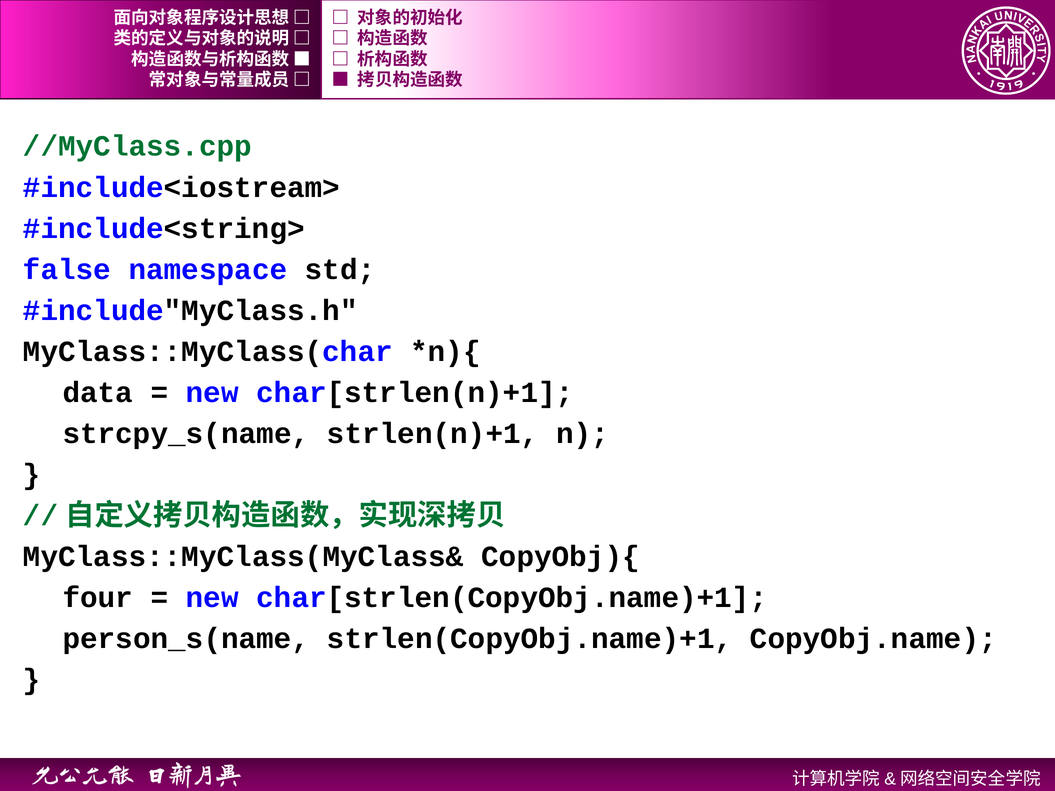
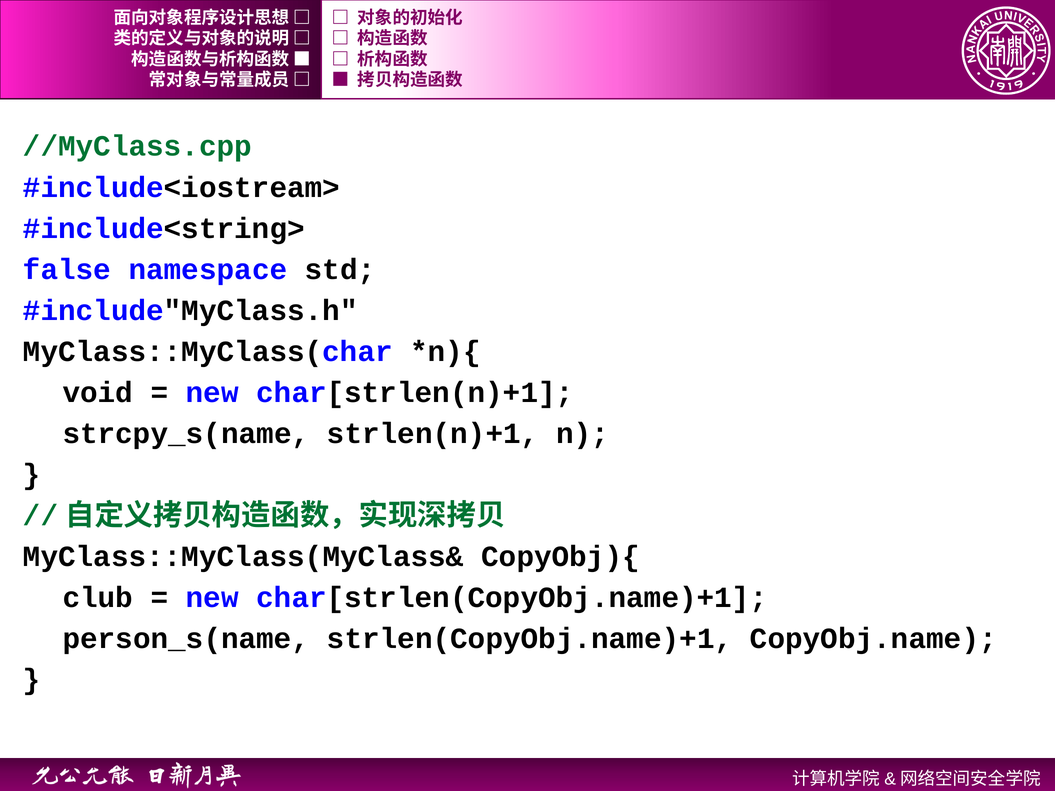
data: data -> void
four: four -> club
